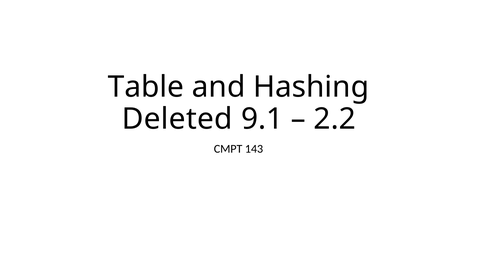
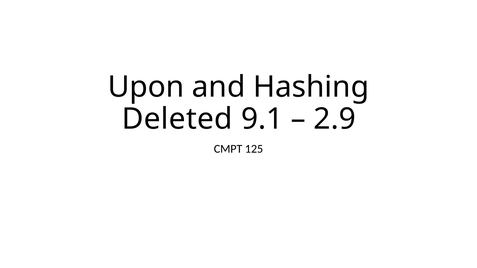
Table: Table -> Upon
2.2: 2.2 -> 2.9
143: 143 -> 125
